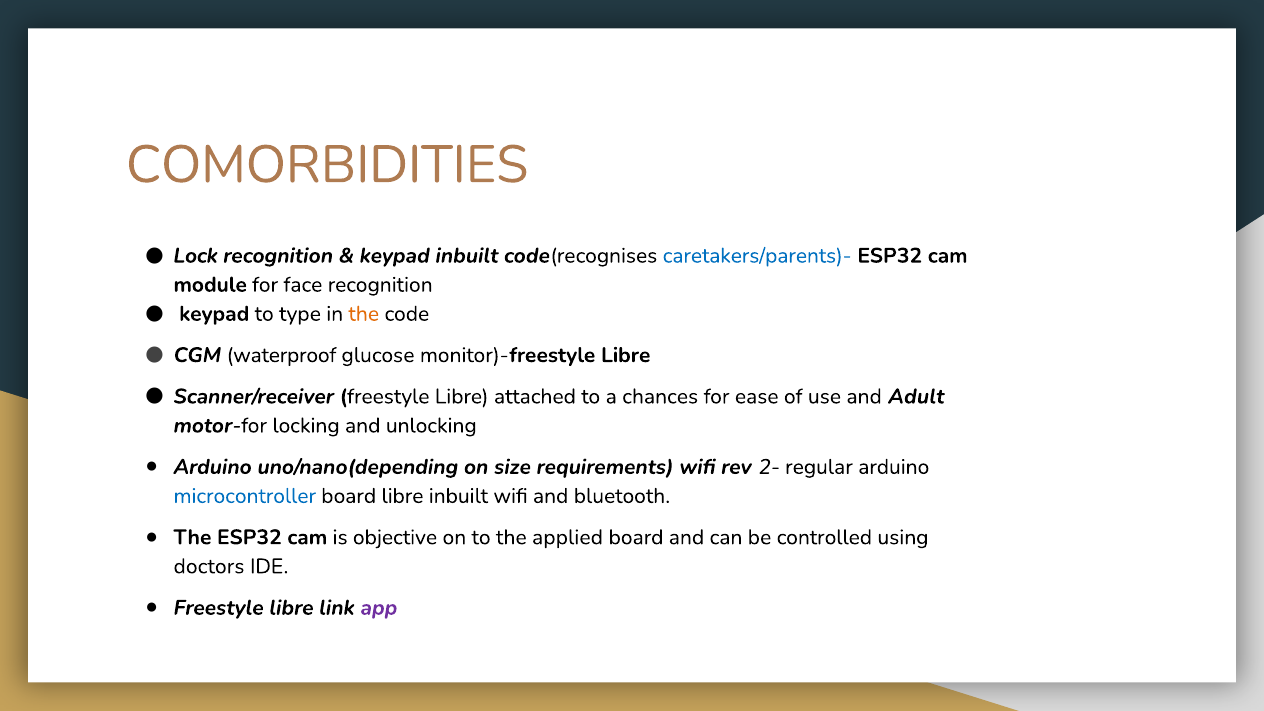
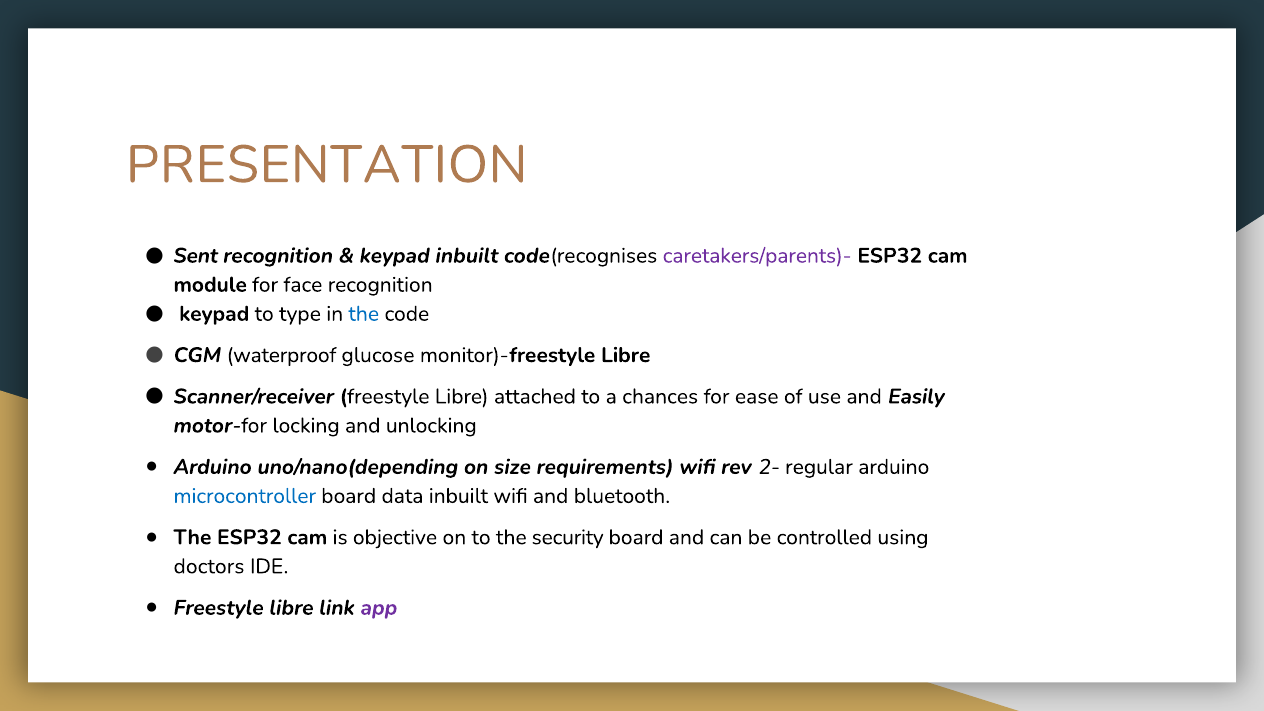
COMORBIDITIES: COMORBIDITIES -> PRESENTATION
Lock: Lock -> Sent
caretakers/parents)- colour: blue -> purple
the at (364, 314) colour: orange -> blue
Adult: Adult -> Easily
board libre: libre -> data
applied: applied -> security
